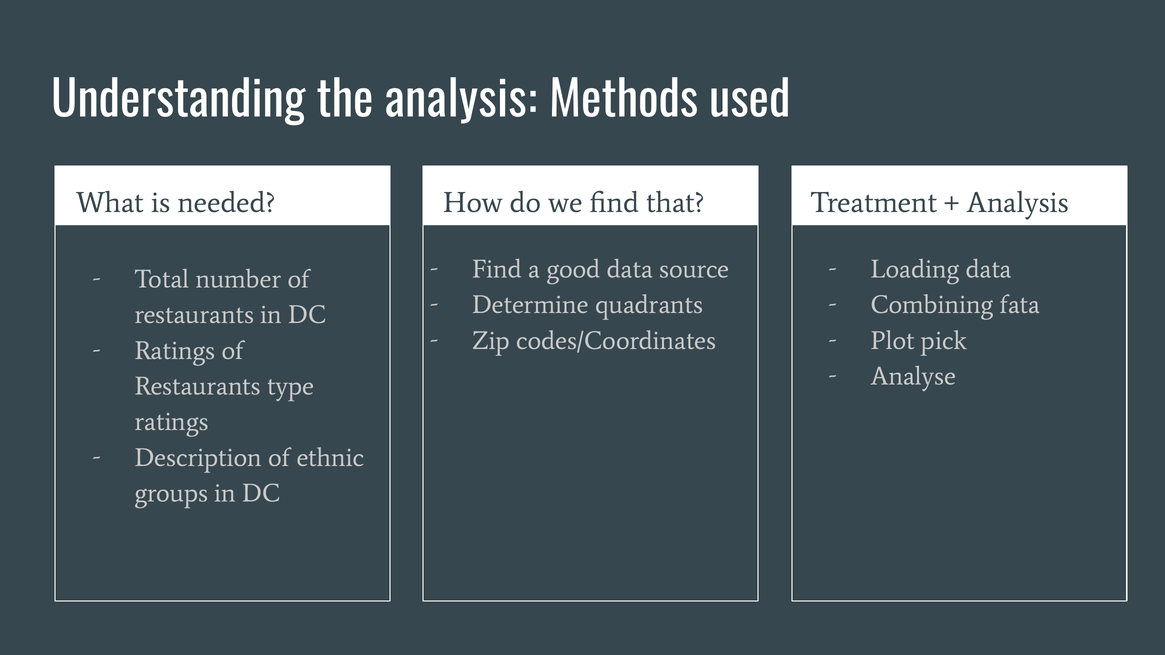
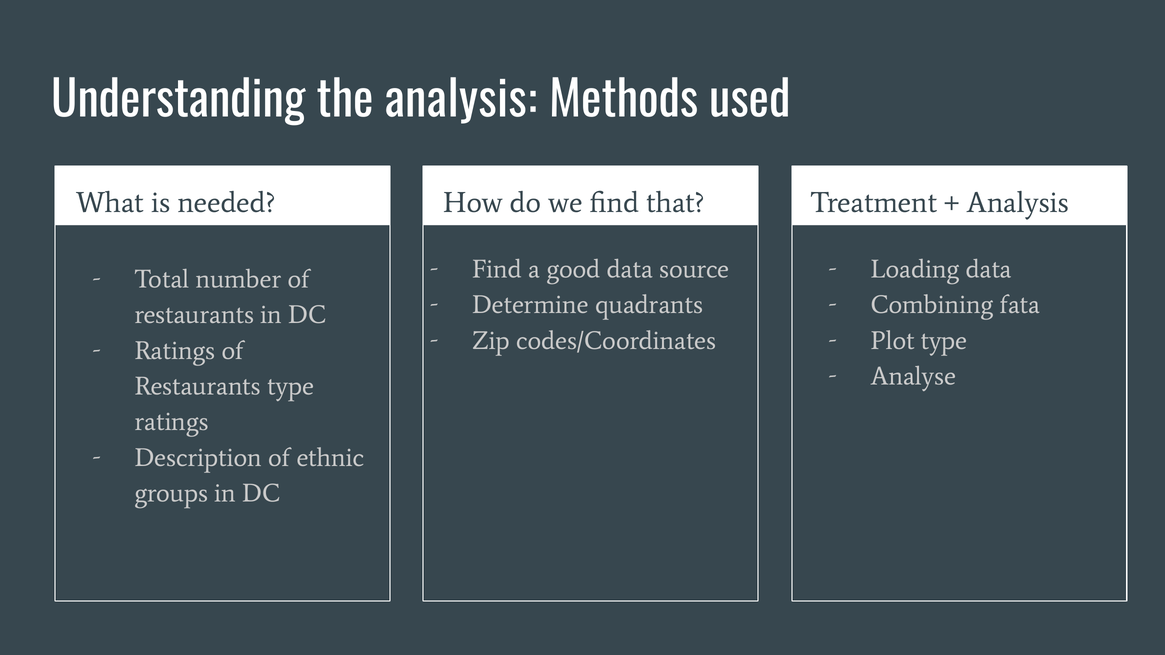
Plot pick: pick -> type
